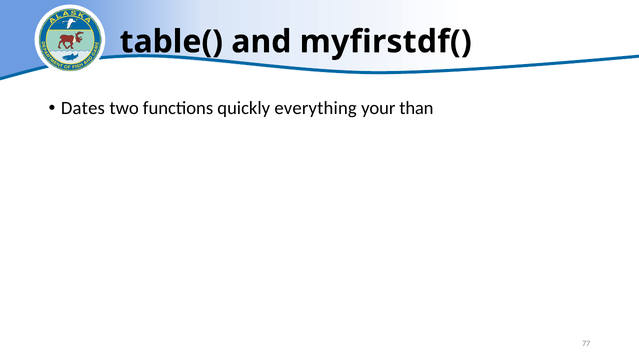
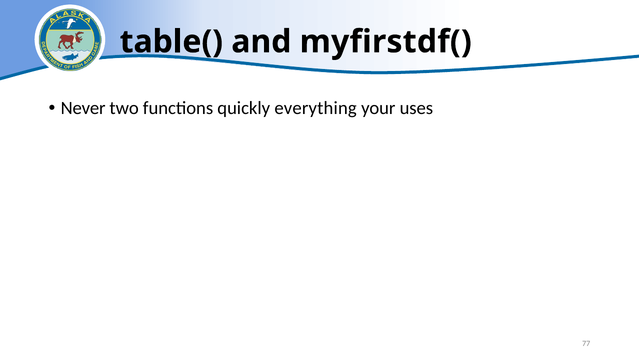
Dates: Dates -> Never
than: than -> uses
